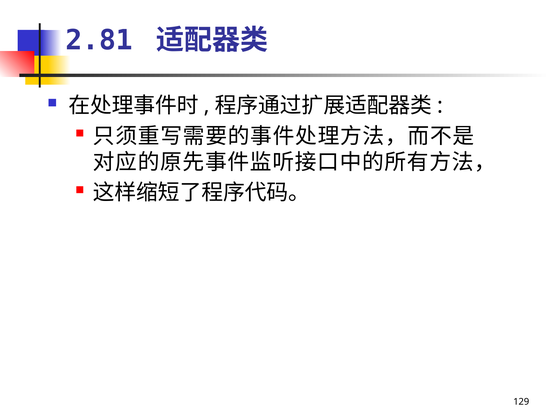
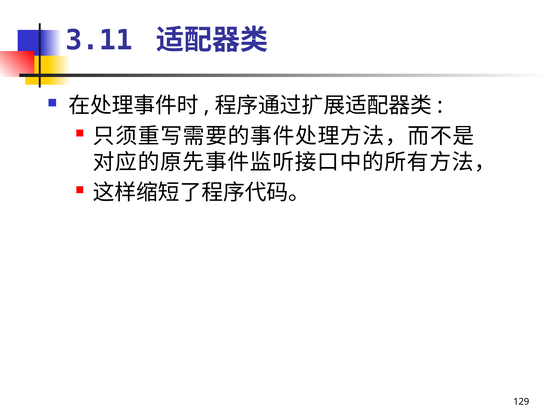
2.81: 2.81 -> 3.11
